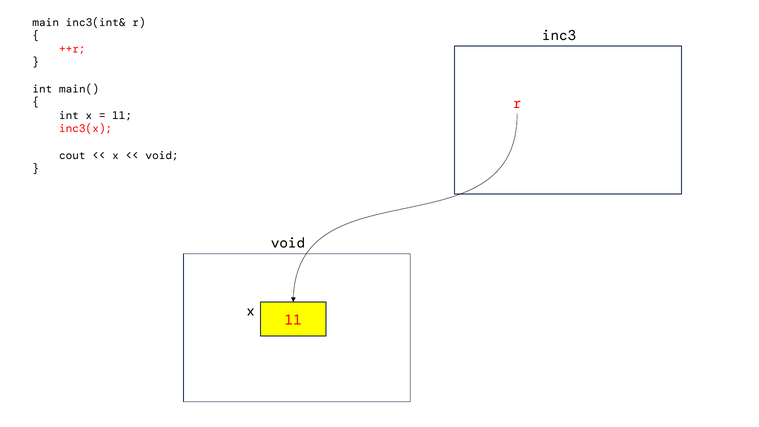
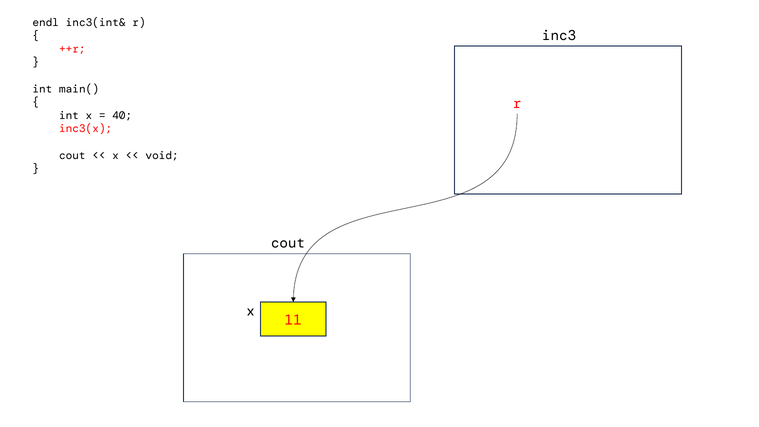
main: main -> endl
11 at (122, 115): 11 -> 40
void at (288, 243): void -> cout
